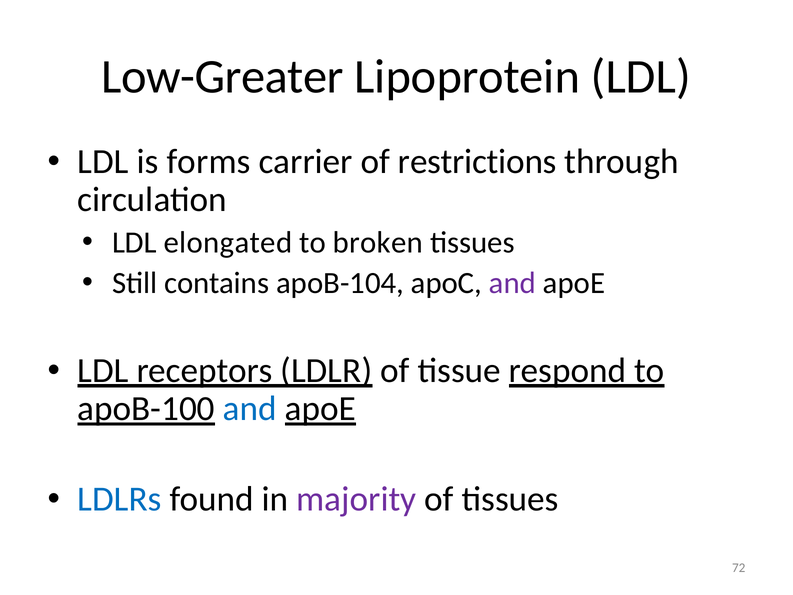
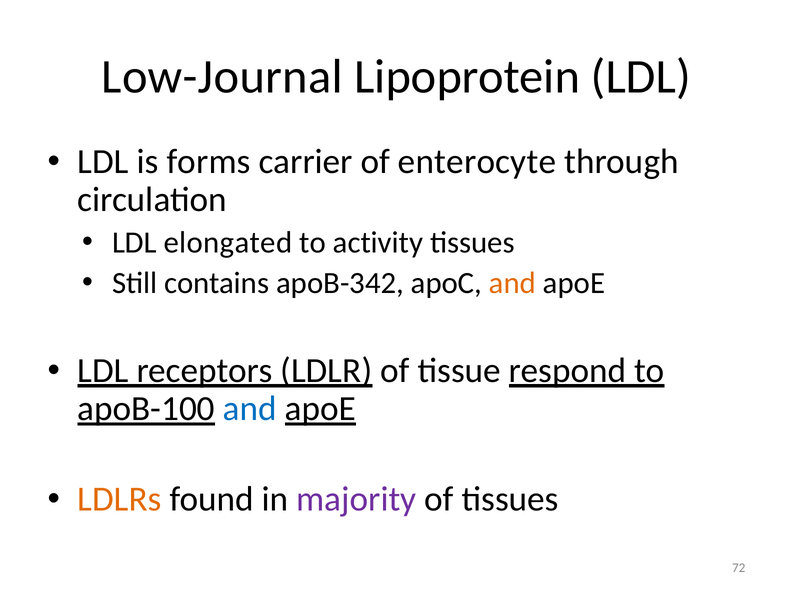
Low-Greater: Low-Greater -> Low-Journal
restrictions: restrictions -> enterocyte
broken: broken -> activity
apoB-104: apoB-104 -> apoB-342
and at (512, 283) colour: purple -> orange
LDLRs colour: blue -> orange
